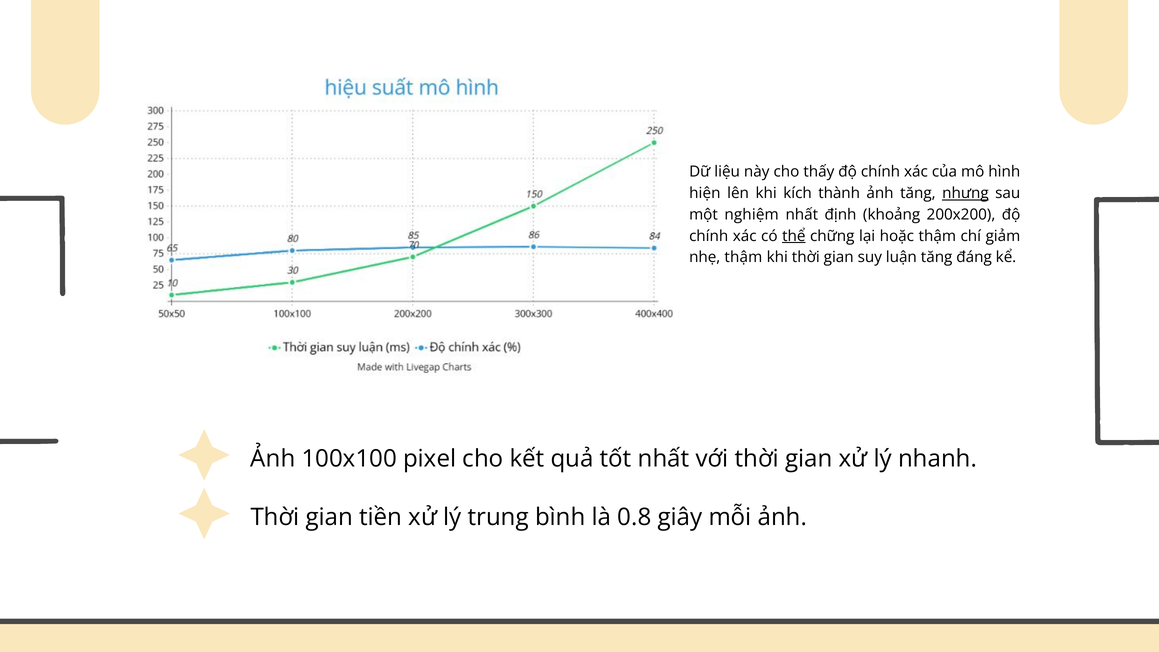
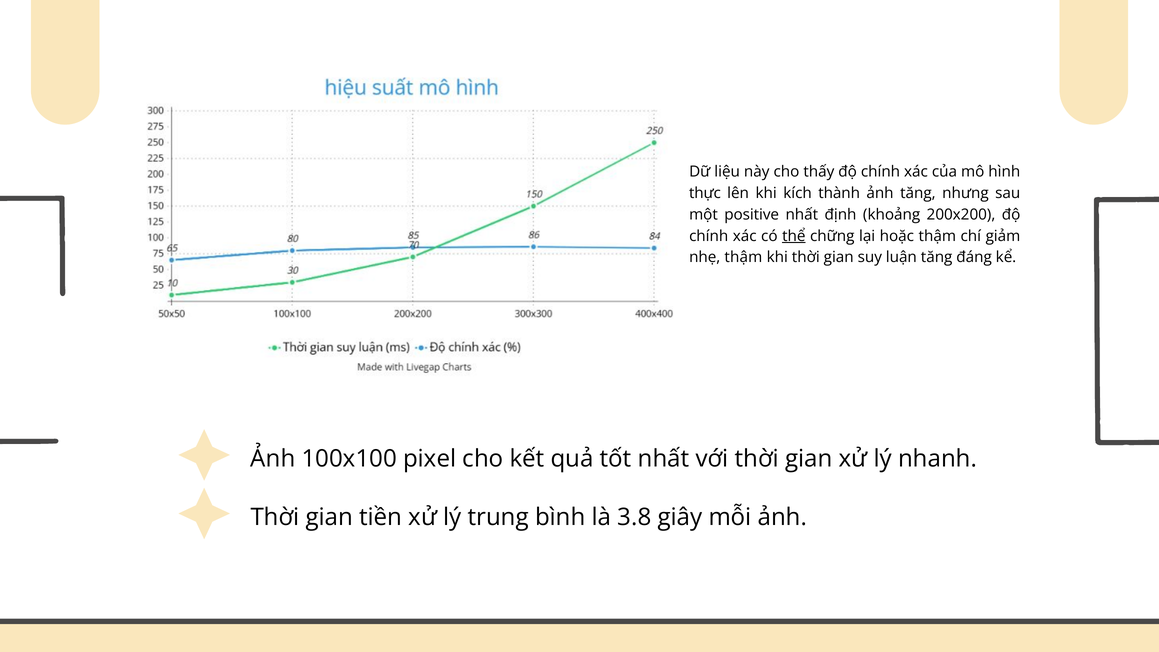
hiện: hiện -> thực
nhưng underline: present -> none
nghiệm: nghiệm -> positive
0.8: 0.8 -> 3.8
